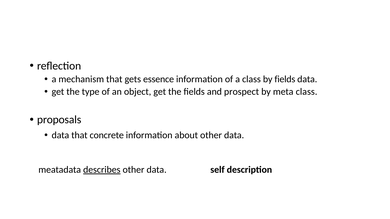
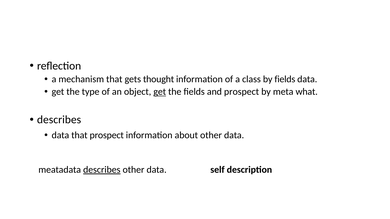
essence: essence -> thought
get at (160, 92) underline: none -> present
meta class: class -> what
proposals at (59, 120): proposals -> describes
that concrete: concrete -> prospect
